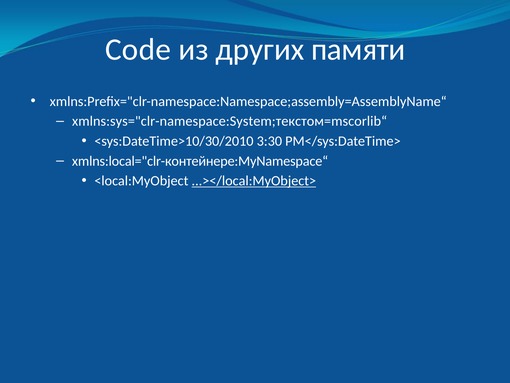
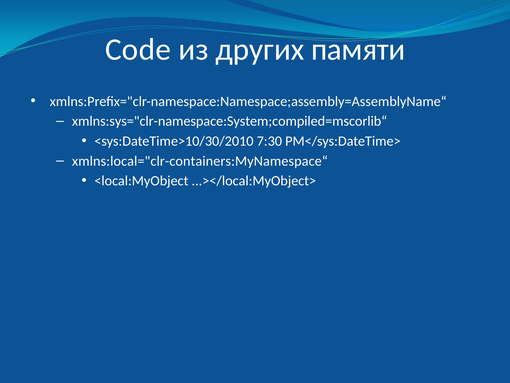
xmlns:sys="clr-namespace:System;текстом=mscorlib“: xmlns:sys="clr-namespace:System;текстом=mscorlib“ -> xmlns:sys="clr-namespace:System;compiled=mscorlib“
3:30: 3:30 -> 7:30
xmlns:local="clr-контейнере:MyNamespace“: xmlns:local="clr-контейнере:MyNamespace“ -> xmlns:local="clr-containers:MyNamespace“
...></local:MyObject> underline: present -> none
